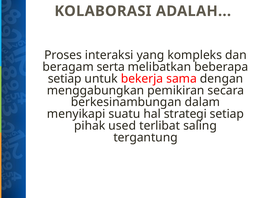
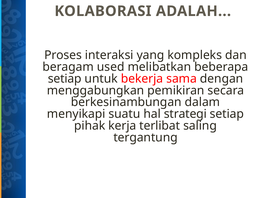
serta: serta -> used
used: used -> kerja
